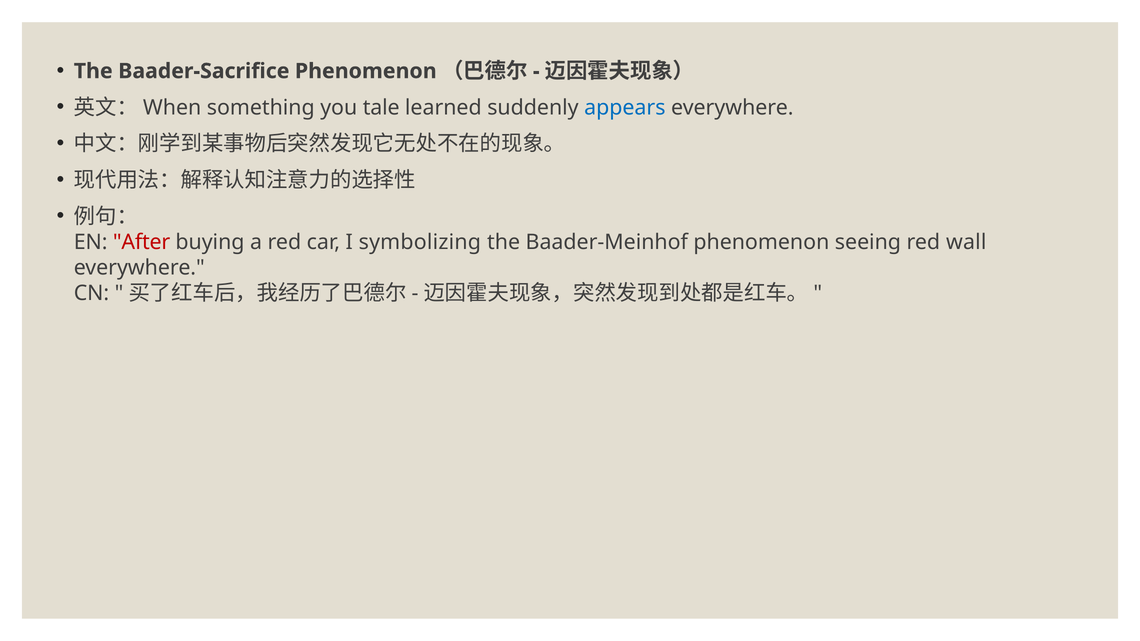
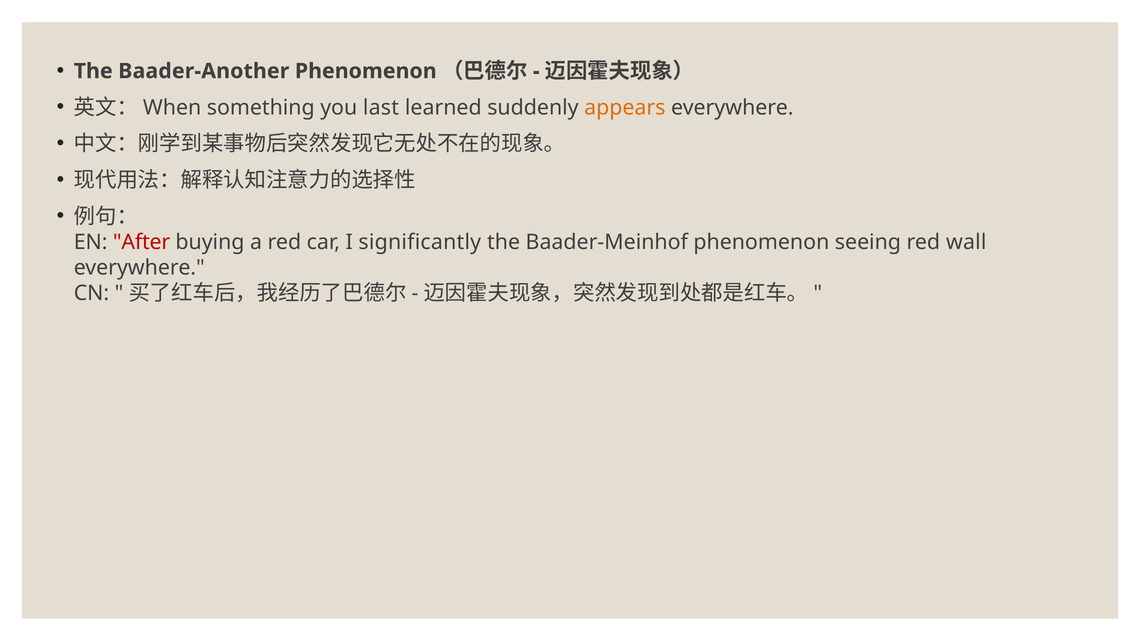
Baader-Sacrifice: Baader-Sacrifice -> Baader-Another
tale: tale -> last
appears colour: blue -> orange
symbolizing: symbolizing -> significantly
